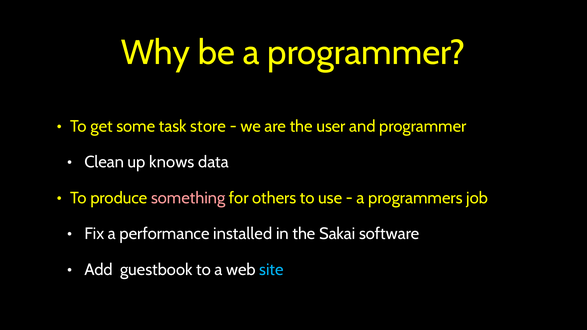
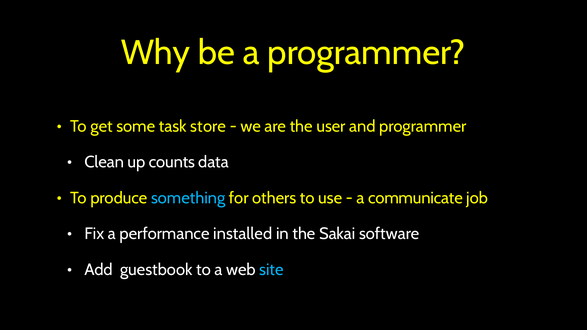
knows: knows -> counts
something colour: pink -> light blue
programmers: programmers -> communicate
